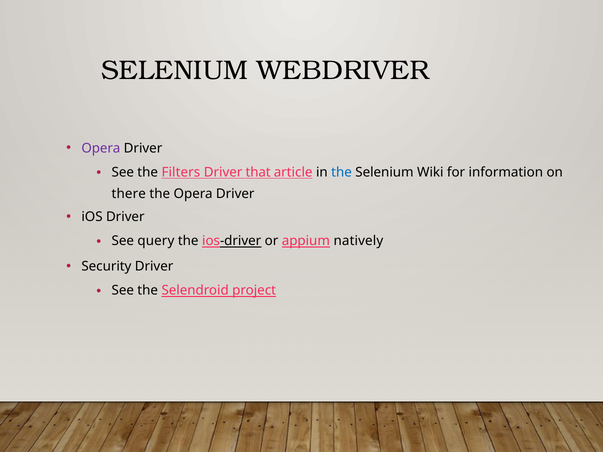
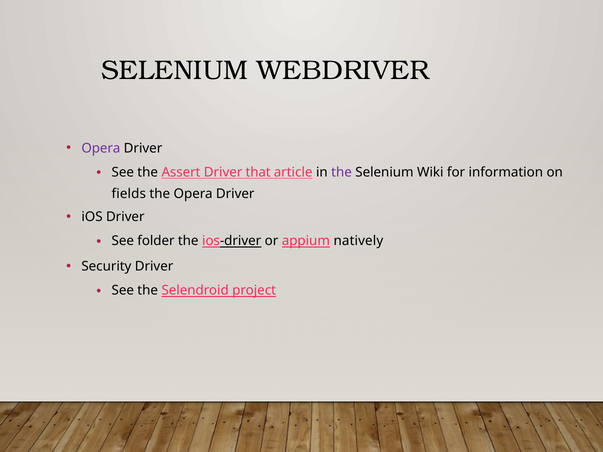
Filters: Filters -> Assert
the at (342, 172) colour: blue -> purple
there: there -> fields
query: query -> folder
